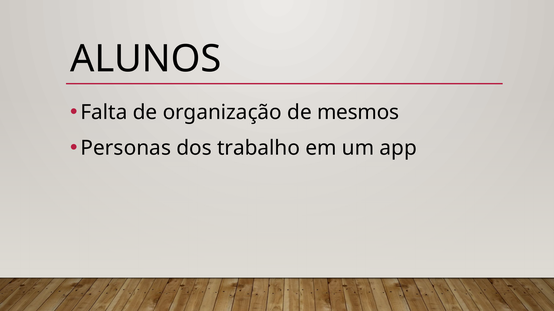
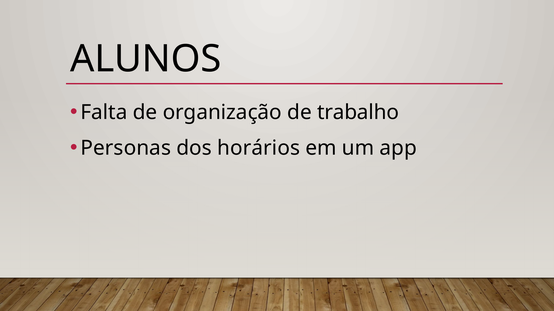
mesmos: mesmos -> trabalho
trabalho: trabalho -> horários
